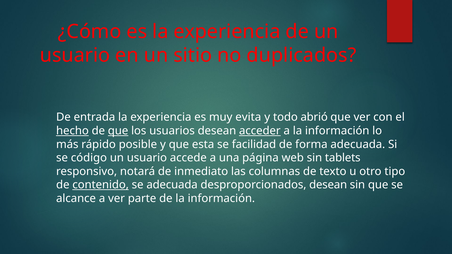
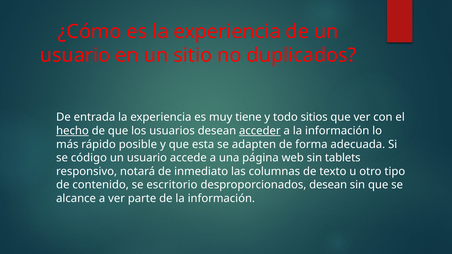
evita: evita -> tiene
abrió: abrió -> sitios
que at (118, 131) underline: present -> none
facilidad: facilidad -> adapten
contenido underline: present -> none
se adecuada: adecuada -> escritorio
